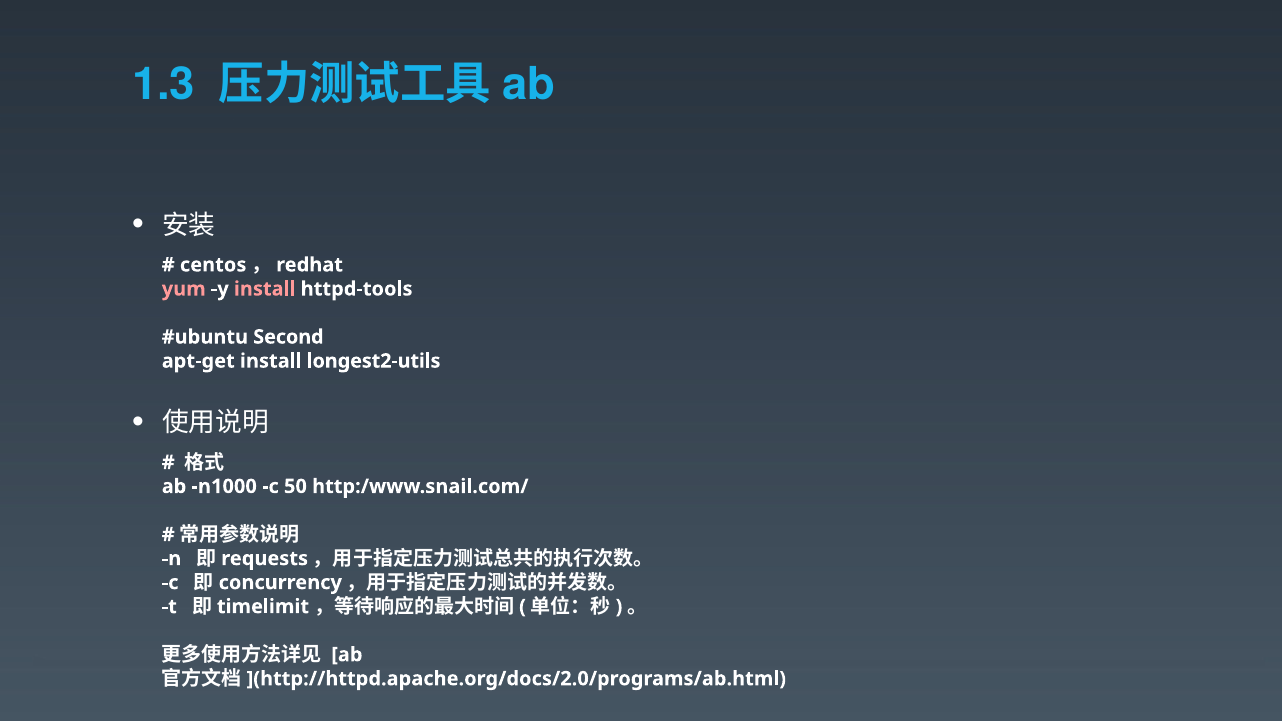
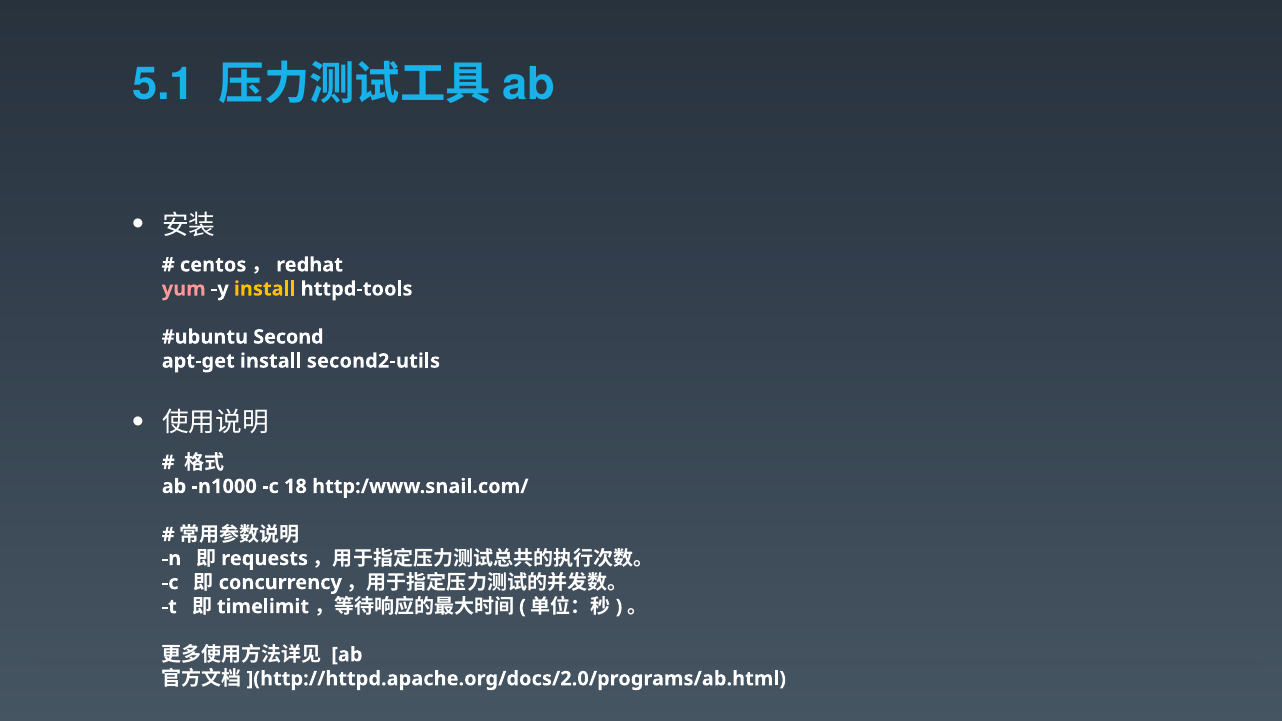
1.3: 1.3 -> 5.1
install at (265, 289) colour: pink -> yellow
longest2-utils: longest2-utils -> second2-utils
50: 50 -> 18
